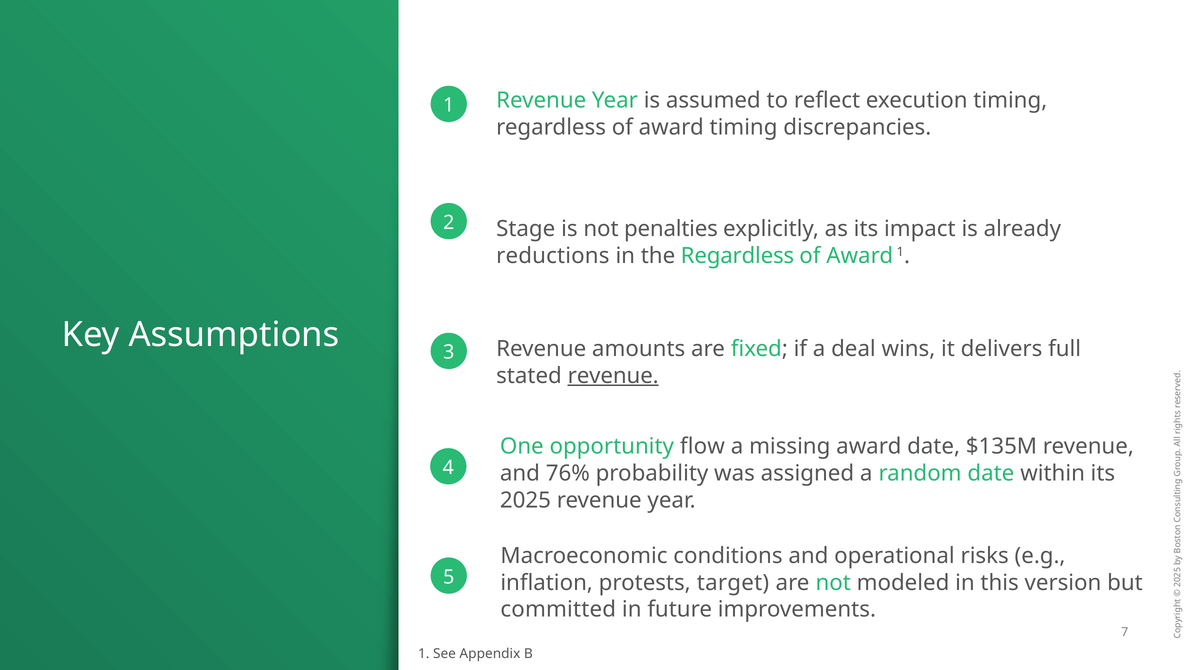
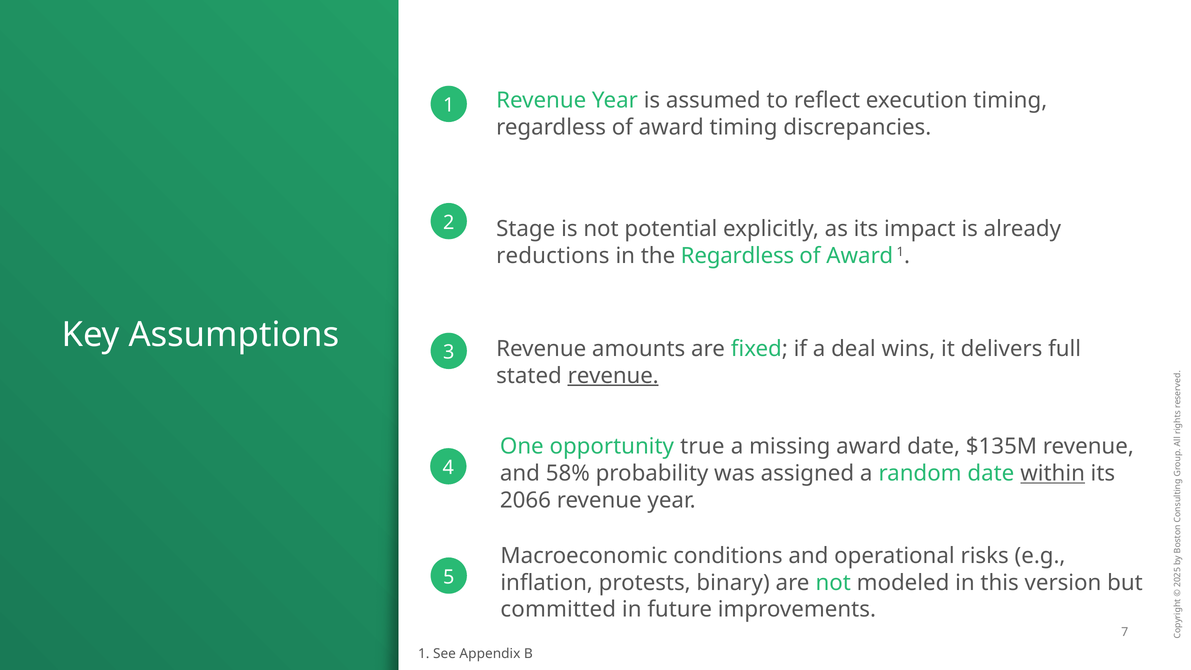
penalties: penalties -> potential
flow: flow -> true
76%: 76% -> 58%
within underline: none -> present
2025: 2025 -> 2066
target: target -> binary
